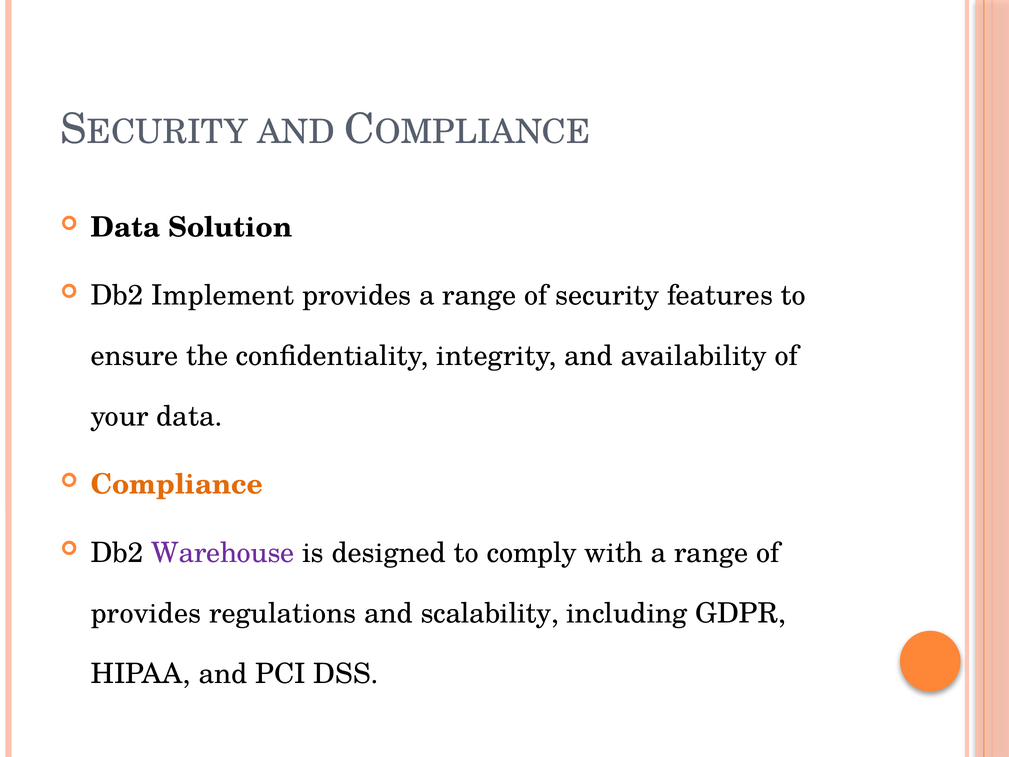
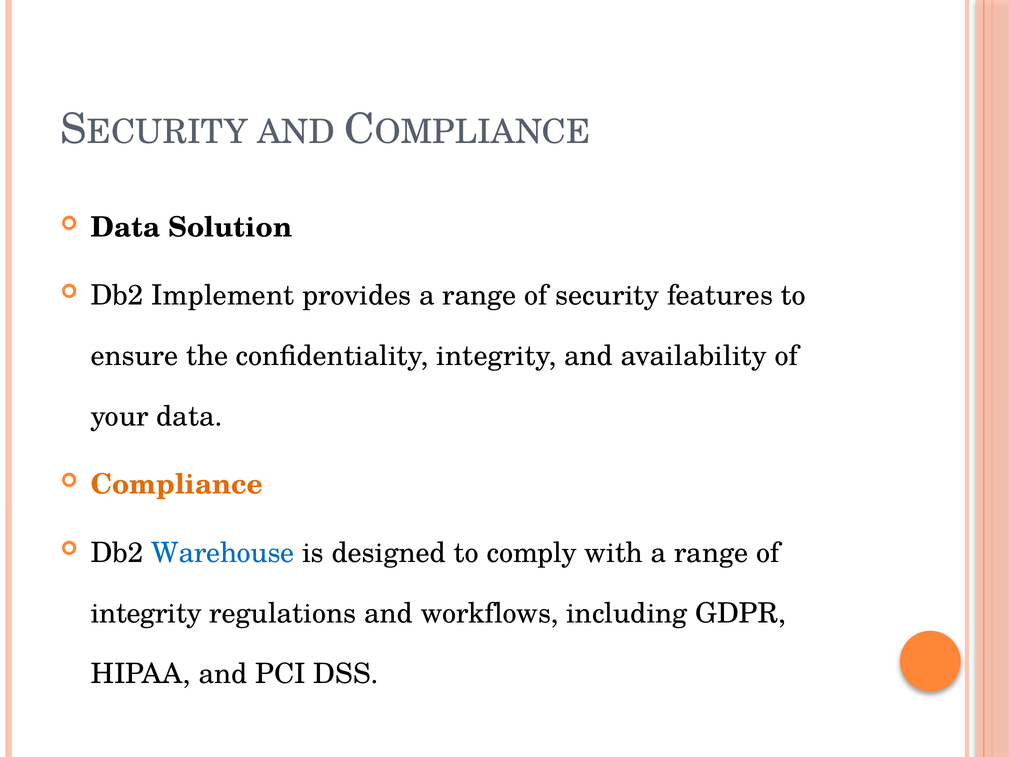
Warehouse colour: purple -> blue
provides at (146, 613): provides -> integrity
scalability: scalability -> workflows
